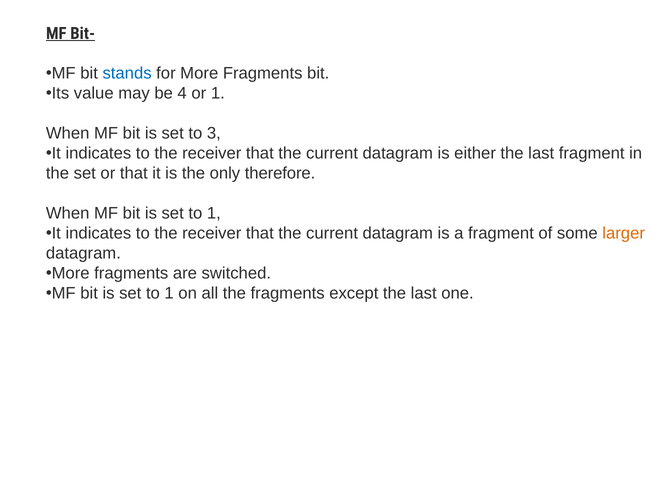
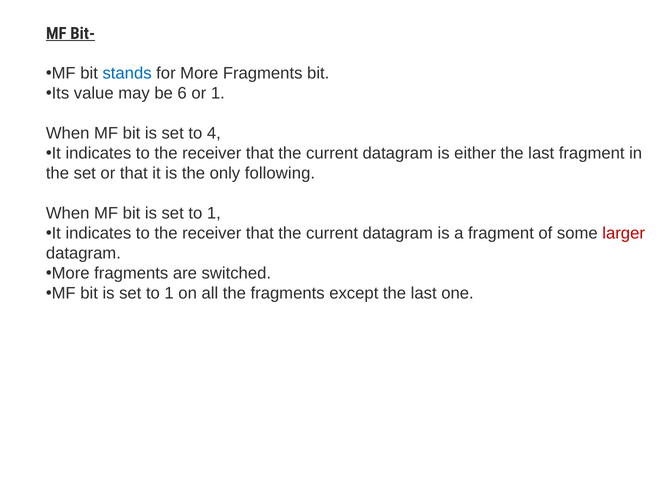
4: 4 -> 6
3: 3 -> 4
therefore: therefore -> following
larger colour: orange -> red
